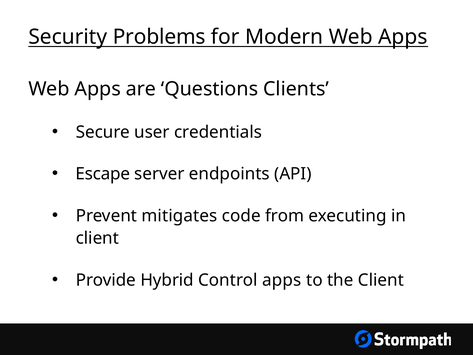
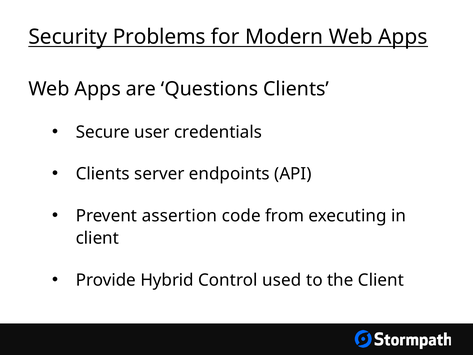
Escape at (103, 174): Escape -> Clients
mitigates: mitigates -> assertion
Control apps: apps -> used
